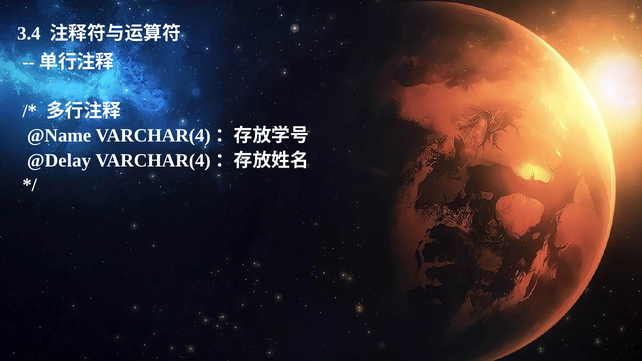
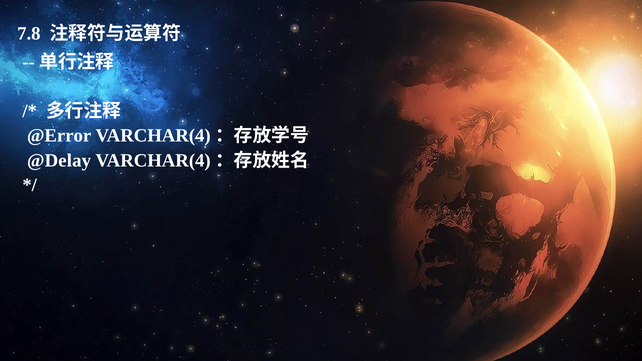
3.4: 3.4 -> 7.8
@Name: @Name -> @Error
